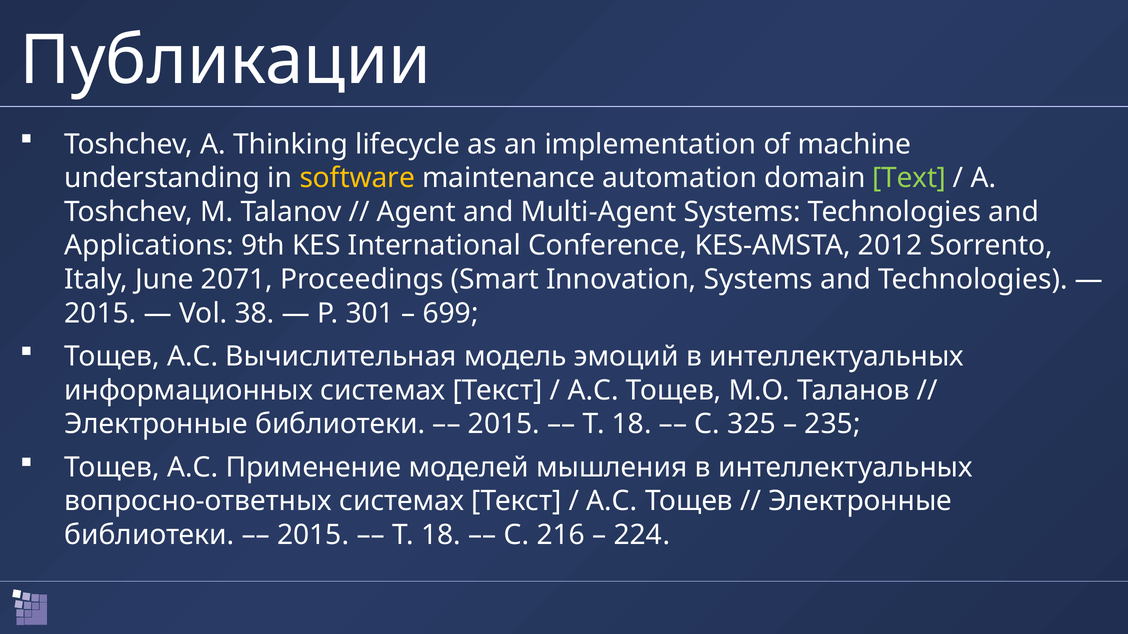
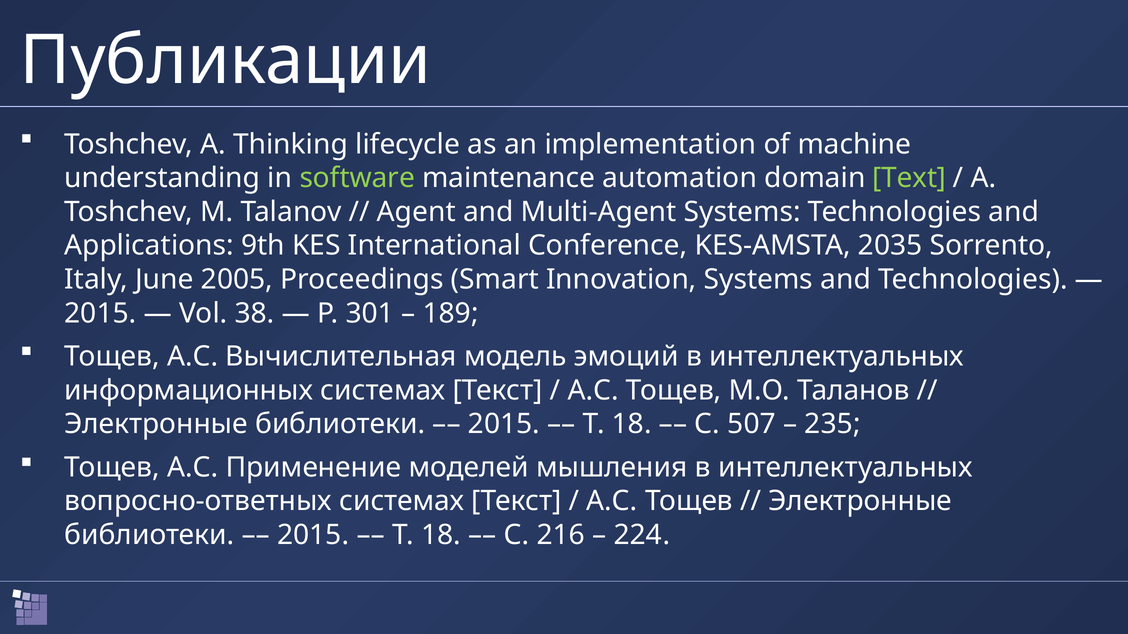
software colour: yellow -> light green
2012: 2012 -> 2035
2071: 2071 -> 2005
699: 699 -> 189
325: 325 -> 507
